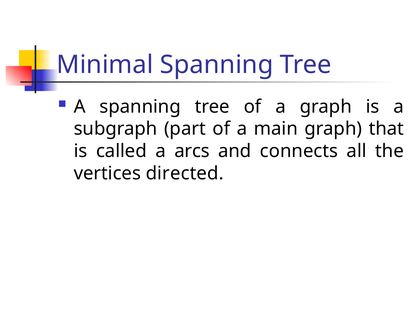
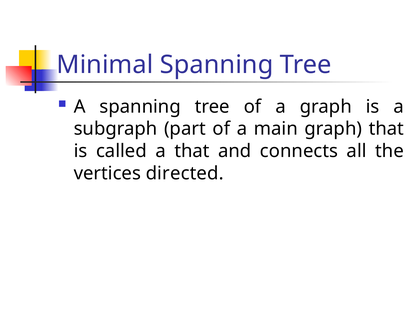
a arcs: arcs -> that
